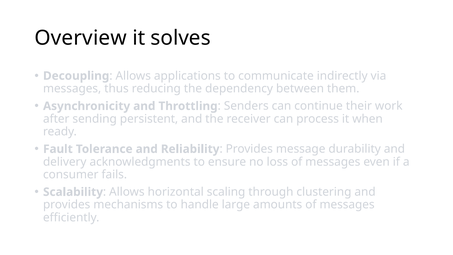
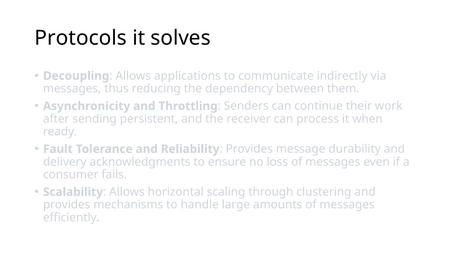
Overview: Overview -> Protocols
